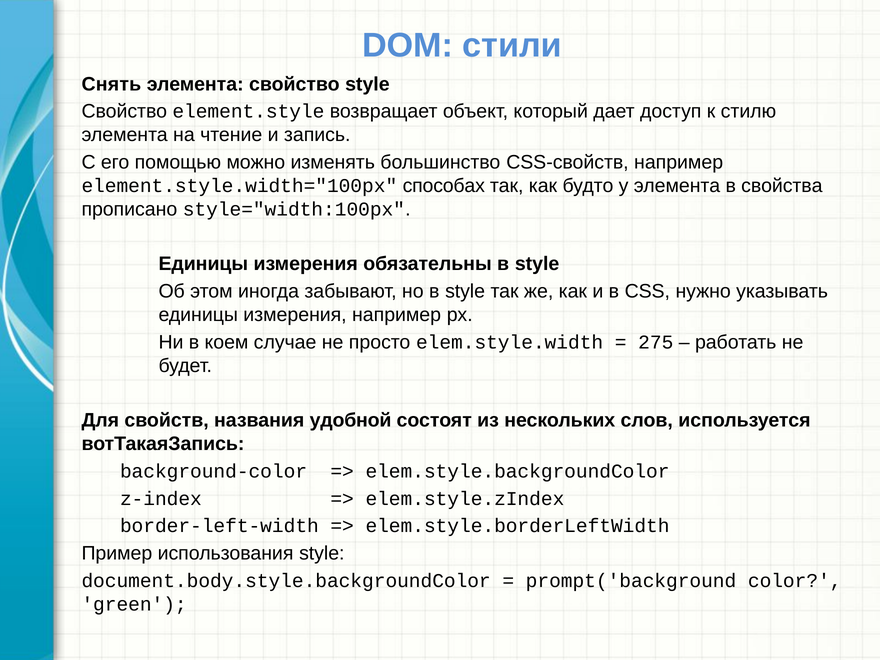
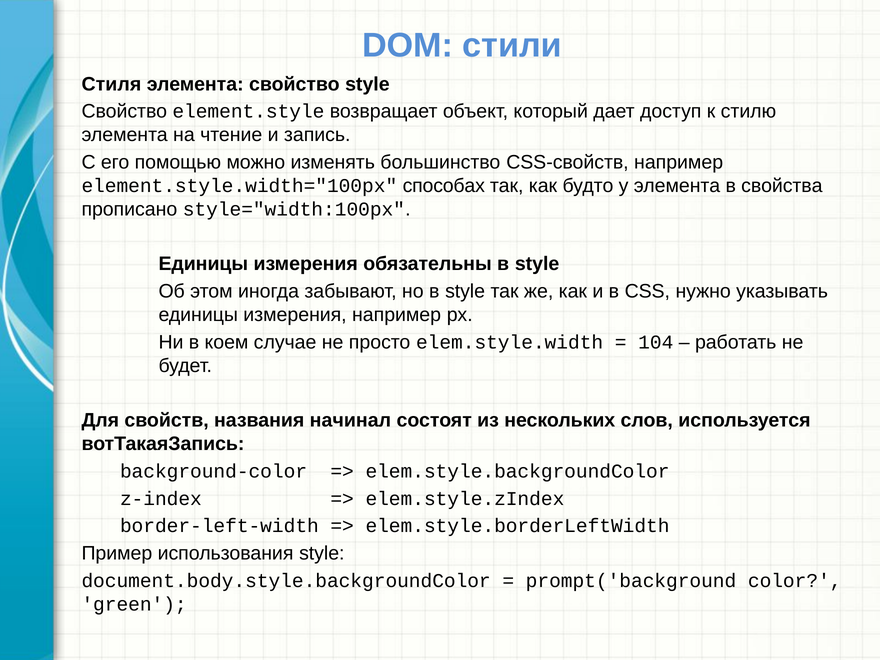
Снять: Снять -> Стиля
275: 275 -> 104
удобной: удобной -> начинал
